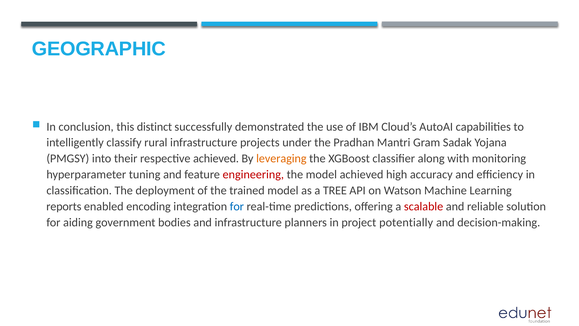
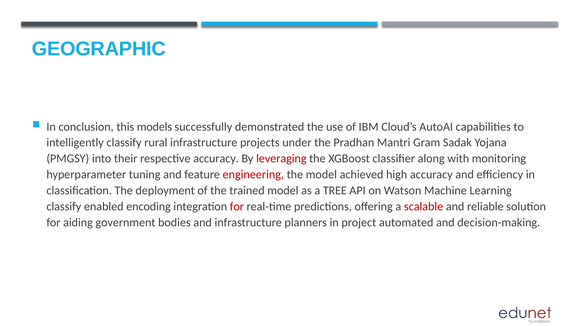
distinct: distinct -> models
respective achieved: achieved -> accuracy
leveraging colour: orange -> red
reports at (64, 206): reports -> classify
for at (237, 206) colour: blue -> red
potentially: potentially -> automated
